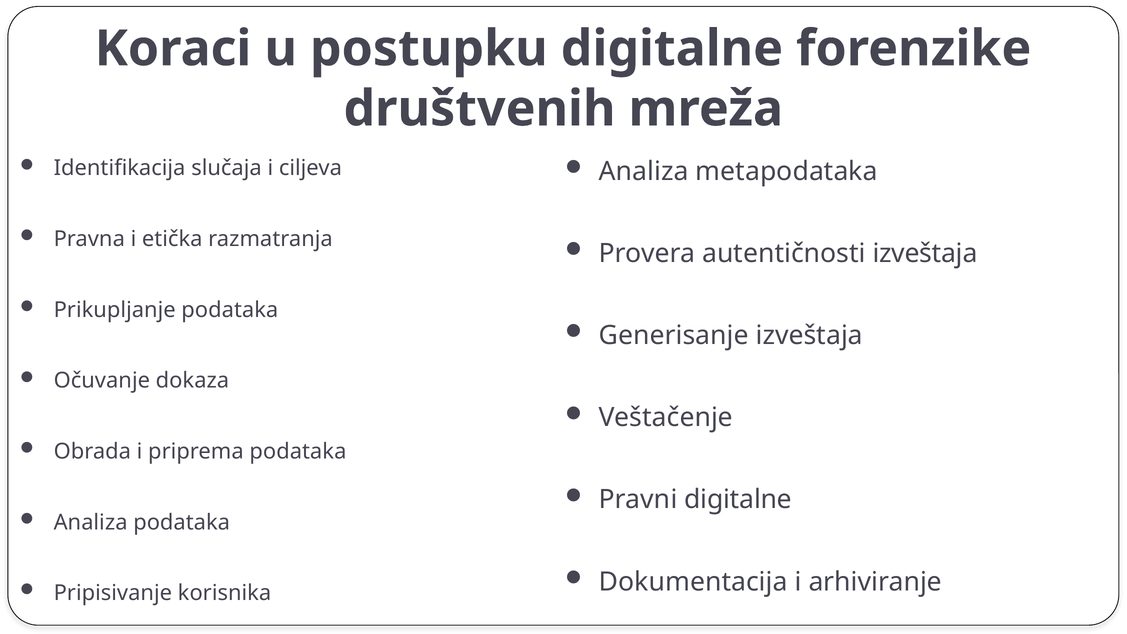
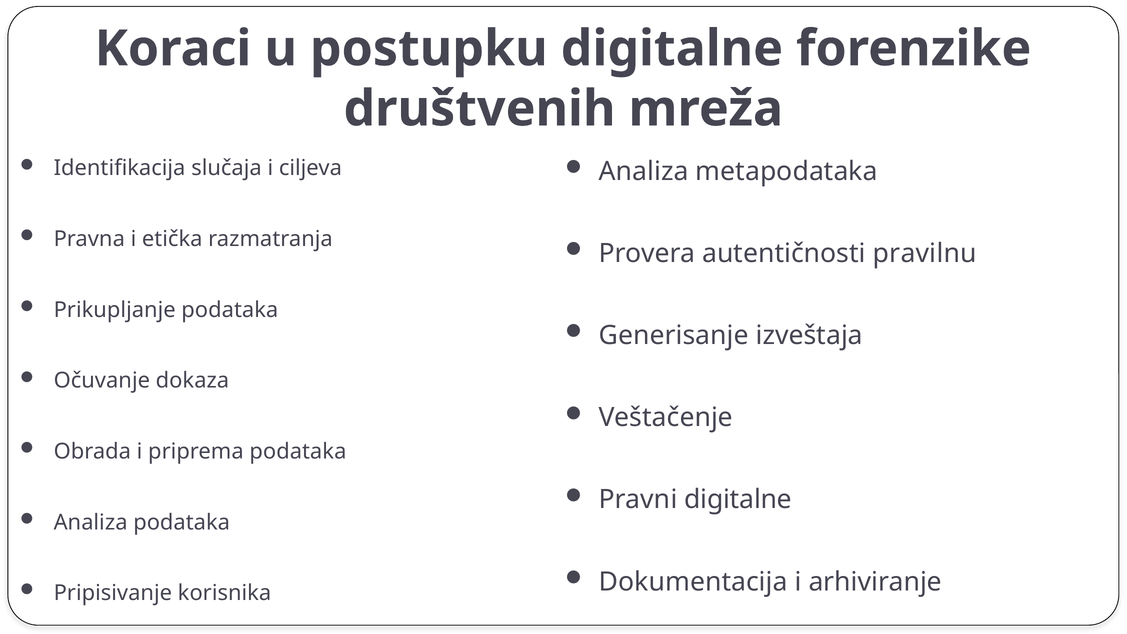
autentičnosti izveštaja: izveštaja -> pravilnu
